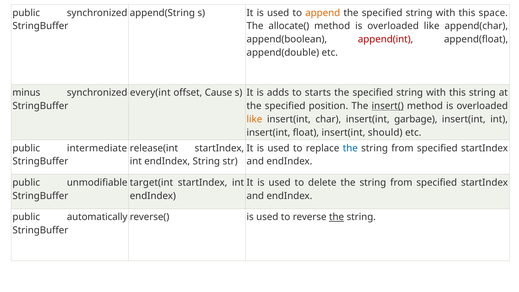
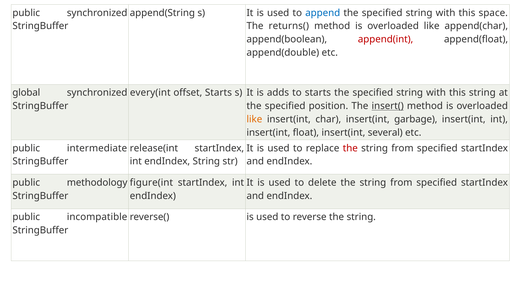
append colour: orange -> blue
allocate(: allocate( -> returns(
minus: minus -> global
offset Cause: Cause -> Starts
should: should -> several
the at (350, 148) colour: blue -> red
unmodifiable: unmodifiable -> methodology
target(int: target(int -> figure(int
automatically: automatically -> incompatible
the at (337, 217) underline: present -> none
